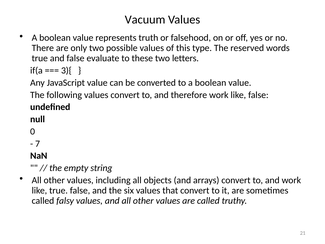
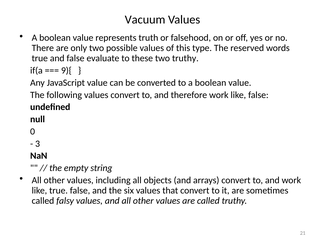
two letters: letters -> truthy
3){: 3){ -> 9){
7: 7 -> 3
